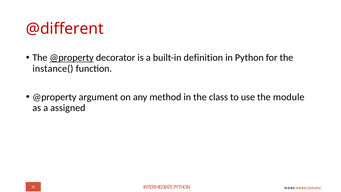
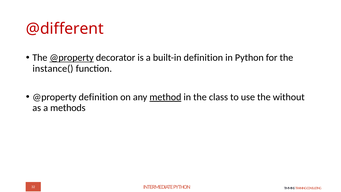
@property argument: argument -> definition
method underline: none -> present
module: module -> without
assigned: assigned -> methods
